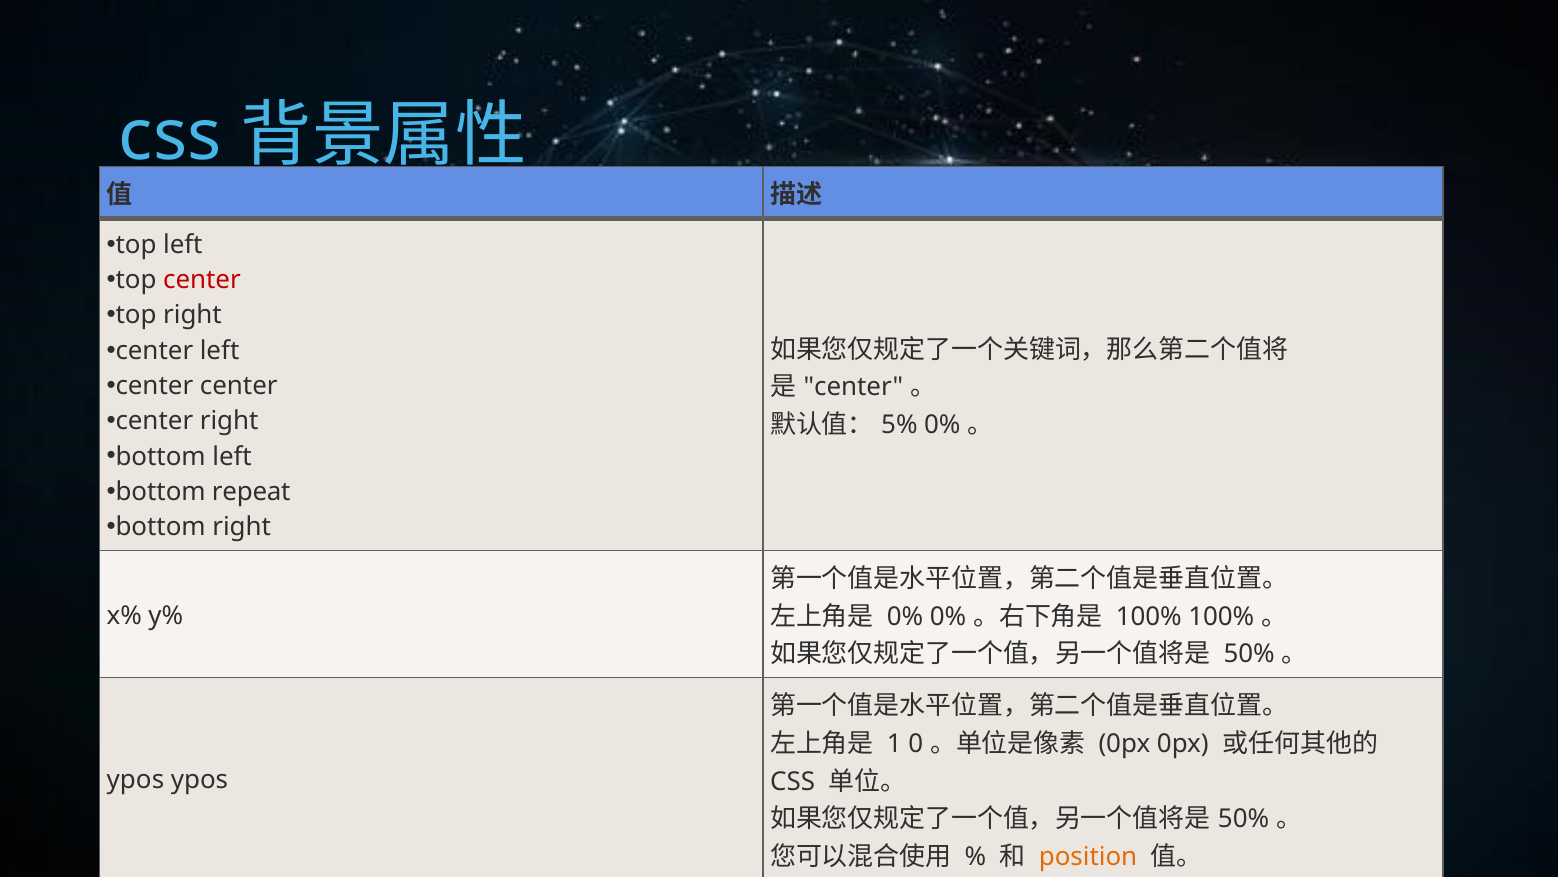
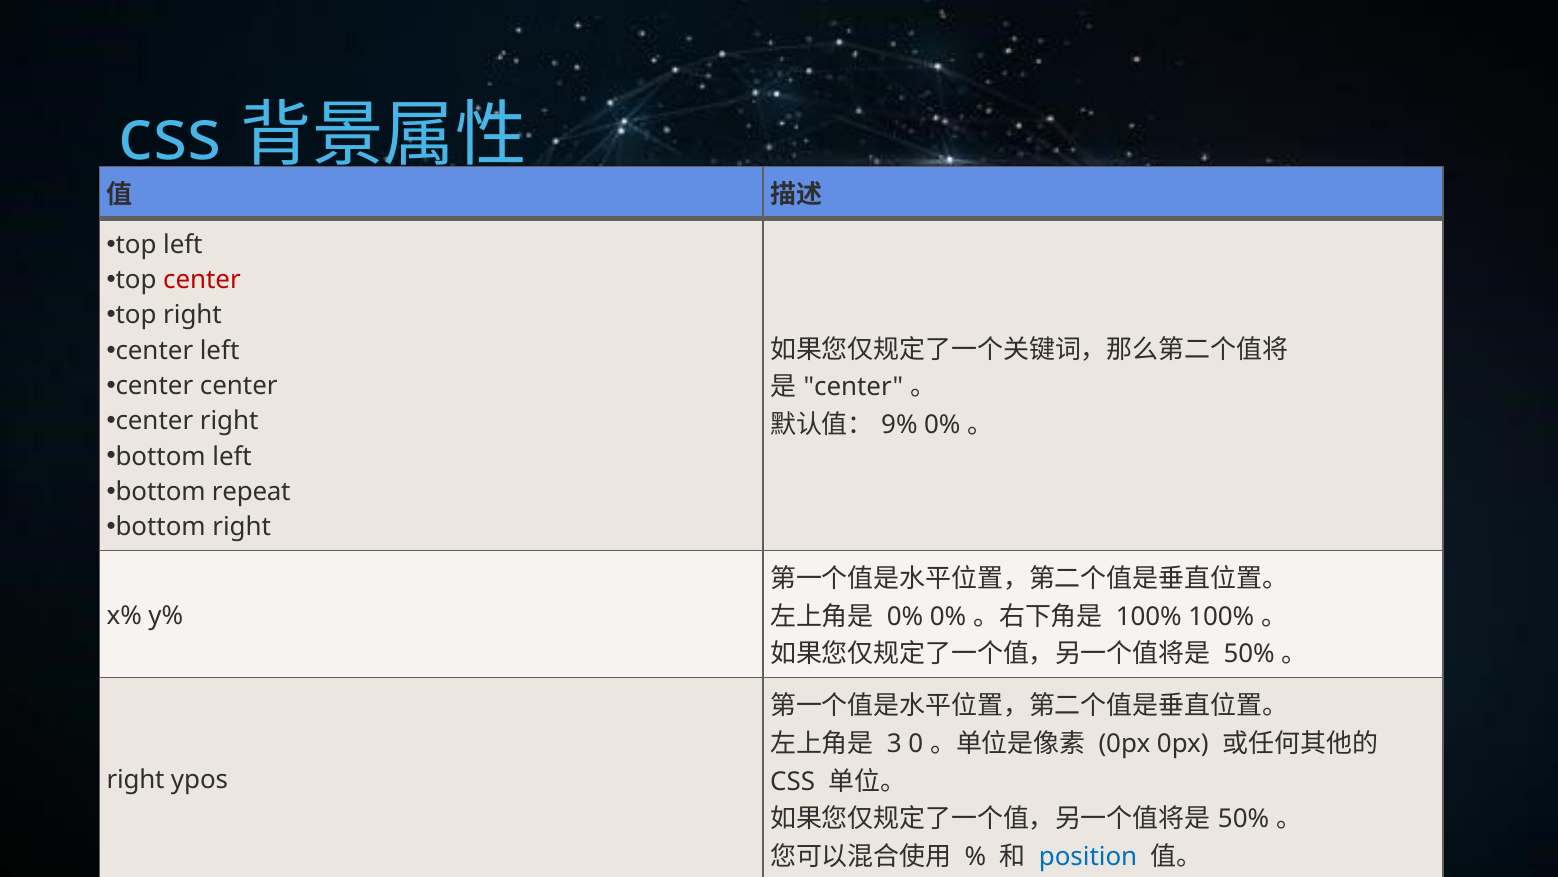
5%: 5% -> 9%
1: 1 -> 3
ypos at (135, 780): ypos -> right
position colour: orange -> blue
